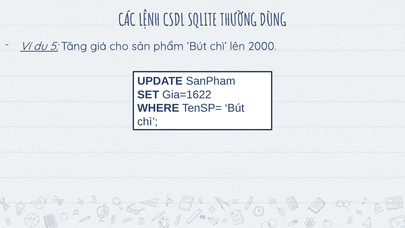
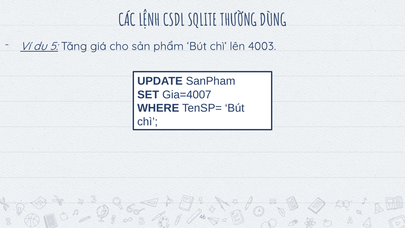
2000: 2000 -> 4003
Gia=1622: Gia=1622 -> Gia=4007
